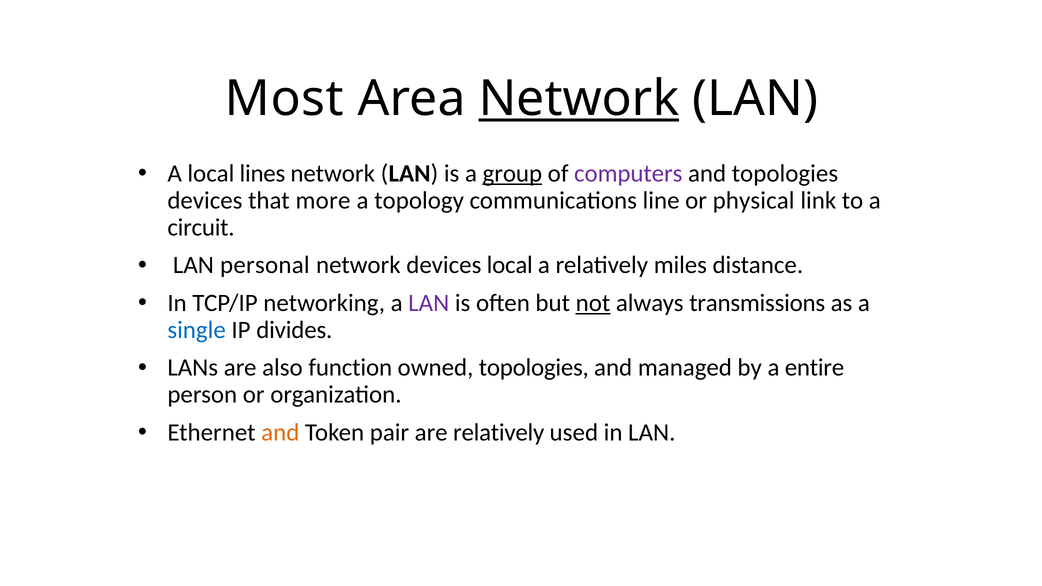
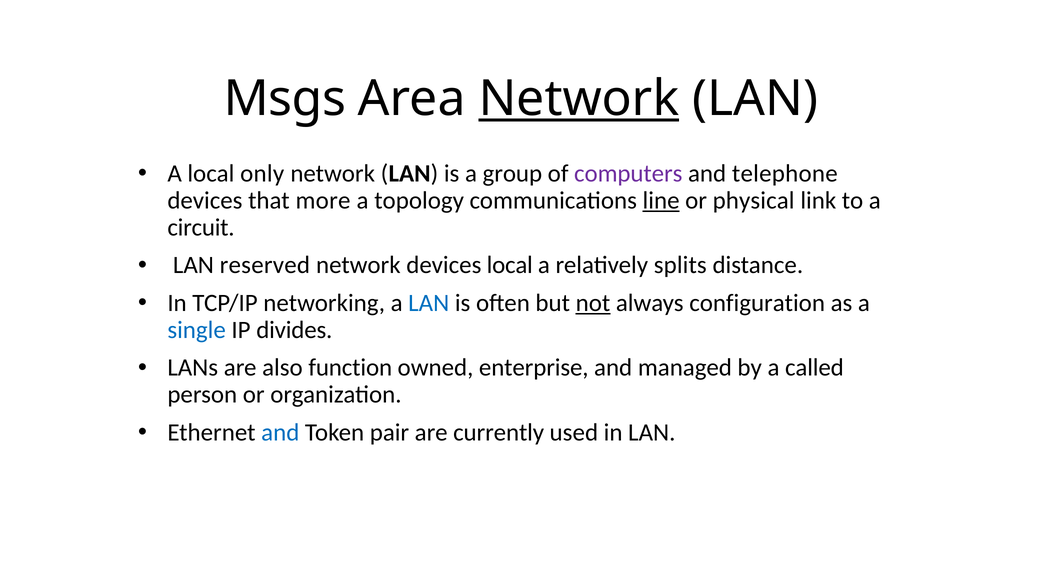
Most: Most -> Msgs
lines: lines -> only
group underline: present -> none
and topologies: topologies -> telephone
line underline: none -> present
personal: personal -> reserved
miles: miles -> splits
LAN at (429, 303) colour: purple -> blue
transmissions: transmissions -> configuration
owned topologies: topologies -> enterprise
entire: entire -> called
and at (280, 433) colour: orange -> blue
are relatively: relatively -> currently
